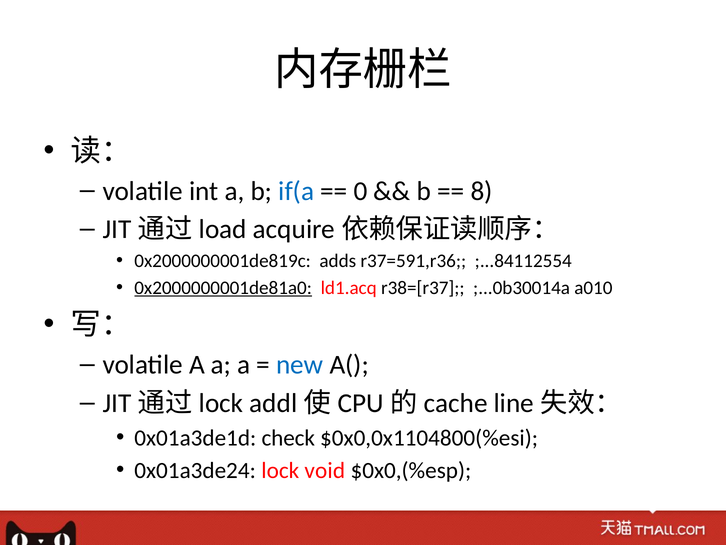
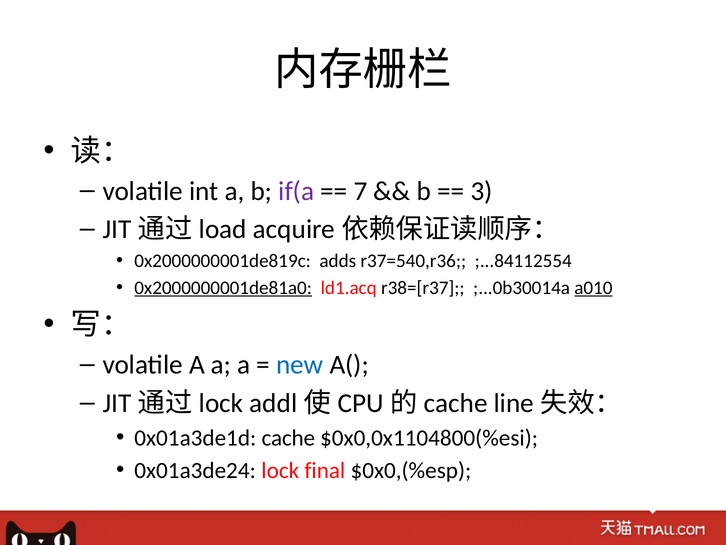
if(a colour: blue -> purple
0: 0 -> 7
8: 8 -> 3
r37=591,r36: r37=591,r36 -> r37=540,r36
a010 underline: none -> present
check: check -> cache
void: void -> final
